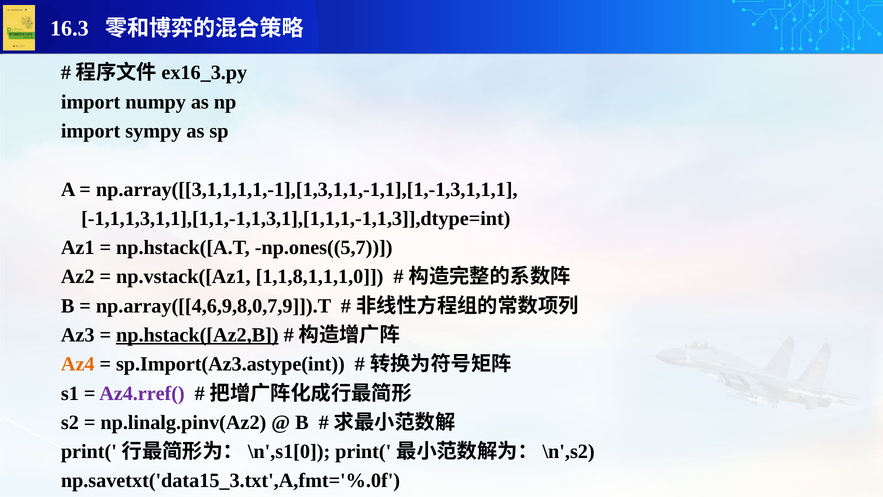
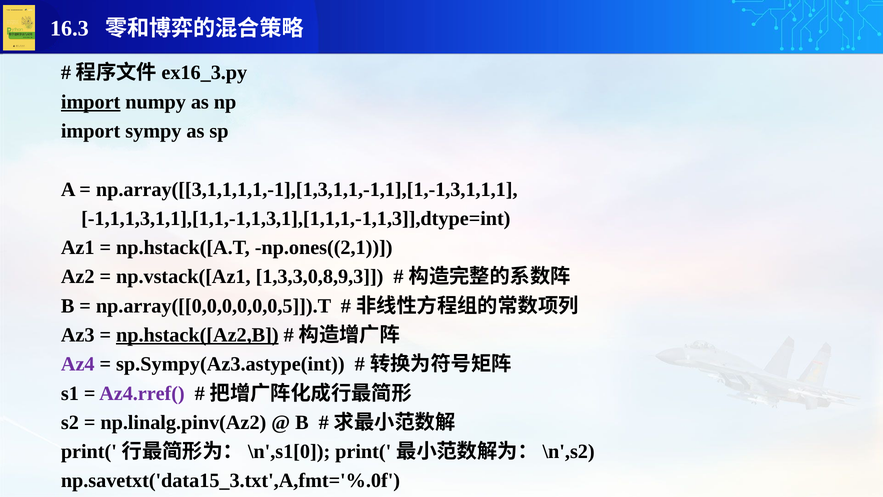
import at (91, 102) underline: none -> present
np.ones((5,7: np.ones((5,7 -> np.ones((2,1
1,1,8,1,1,1,0: 1,1,8,1,1,1,0 -> 1,3,3,0,8,9,3
np.array([[4,6,9,8,0,7,9]]).T: np.array([[4,6,9,8,0,7,9]]).T -> np.array([[0,0,0,0,0,0,5]]).T
Az4 colour: orange -> purple
sp.Import(Az3.astype(int: sp.Import(Az3.astype(int -> sp.Sympy(Az3.astype(int
